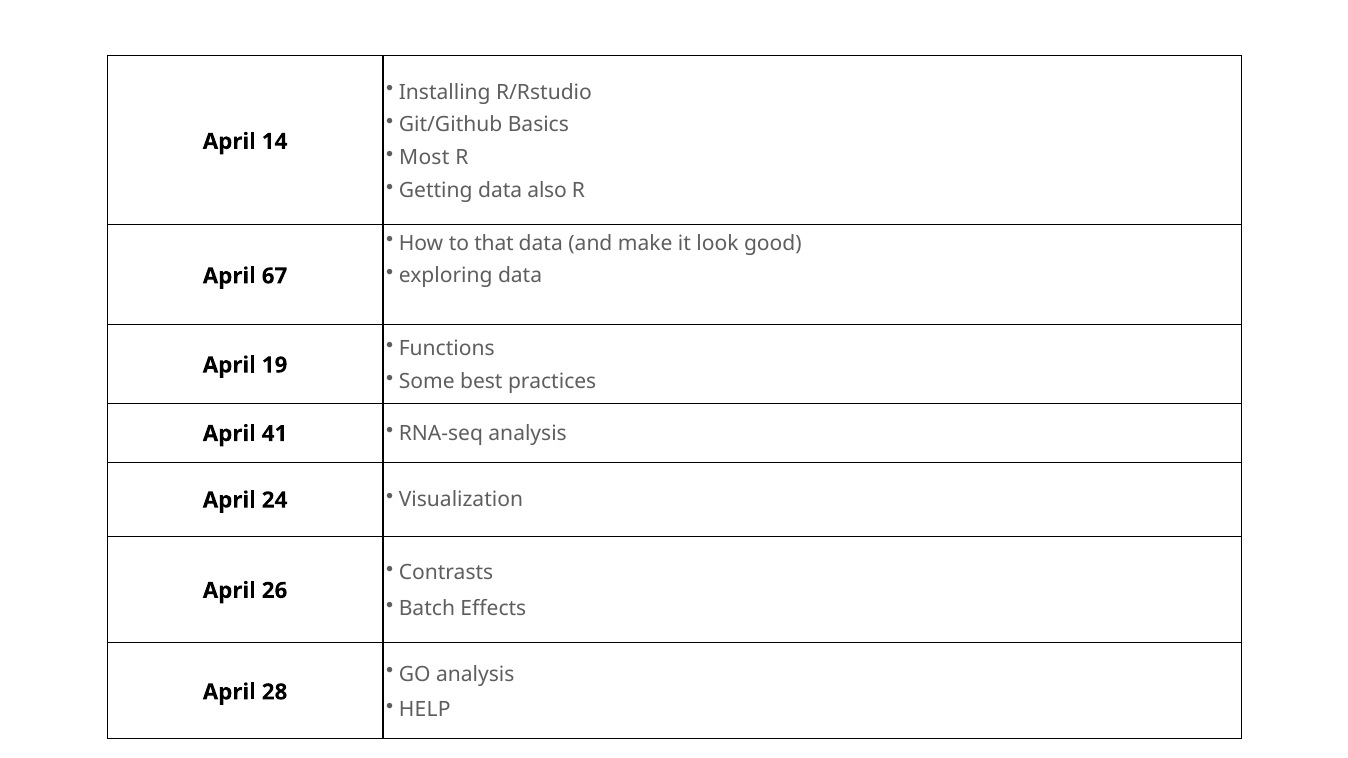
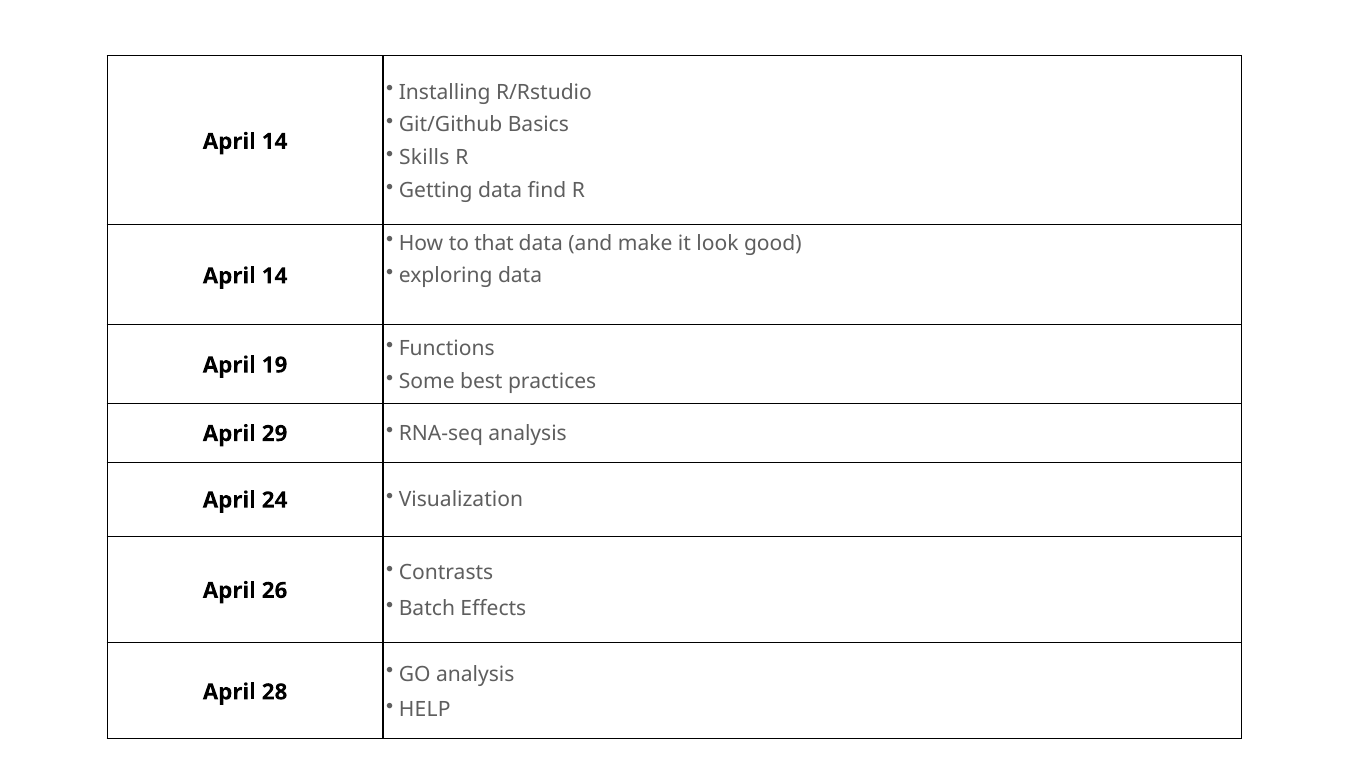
Most: Most -> Skills
also: also -> find
67 at (275, 276): 67 -> 14
41: 41 -> 29
